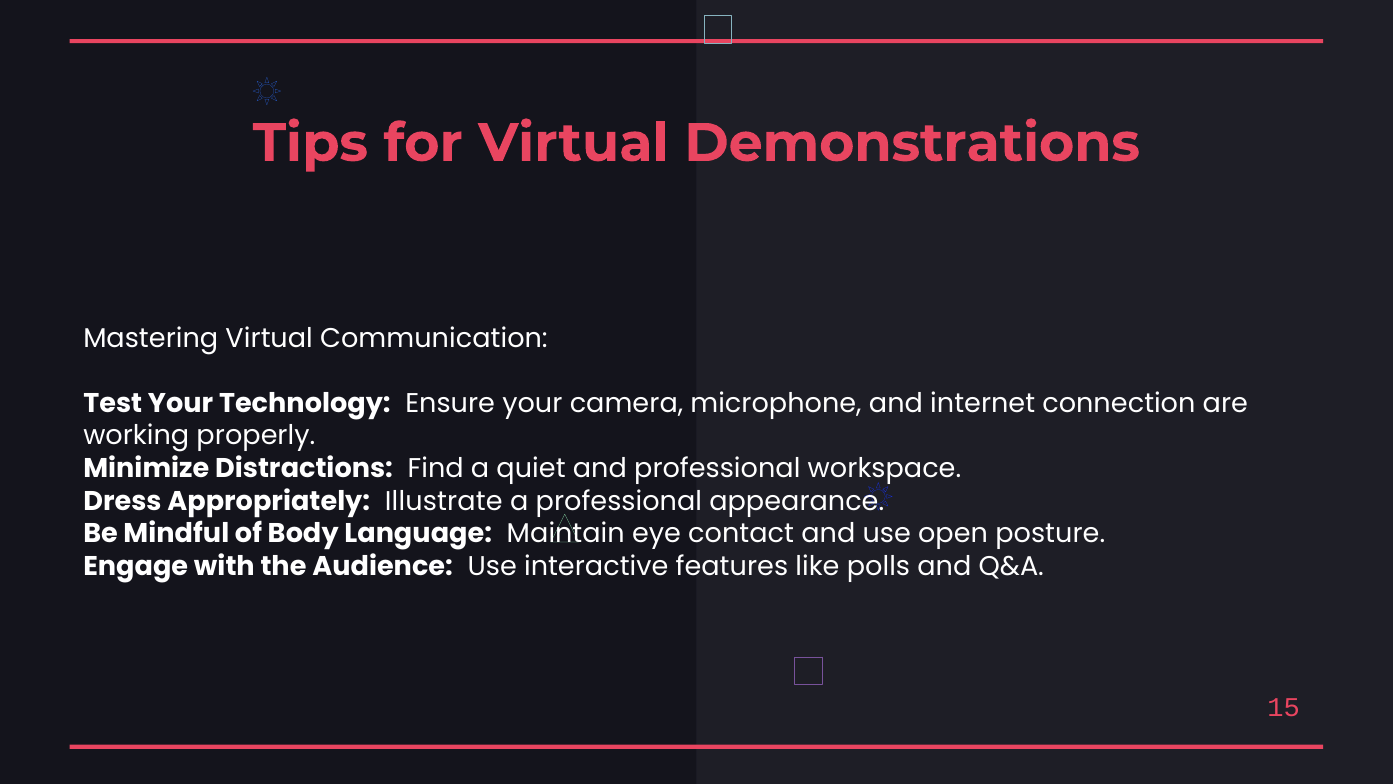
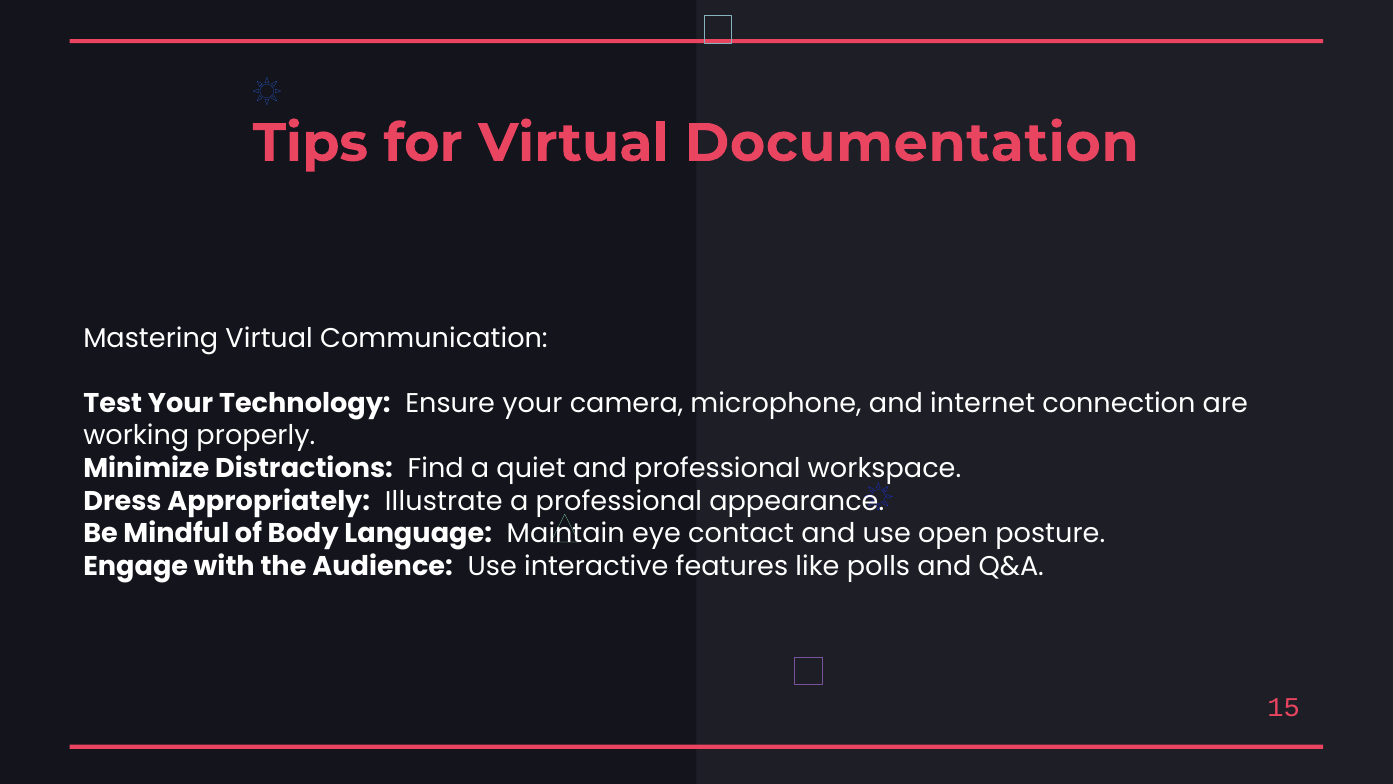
Demonstrations: Demonstrations -> Documentation
